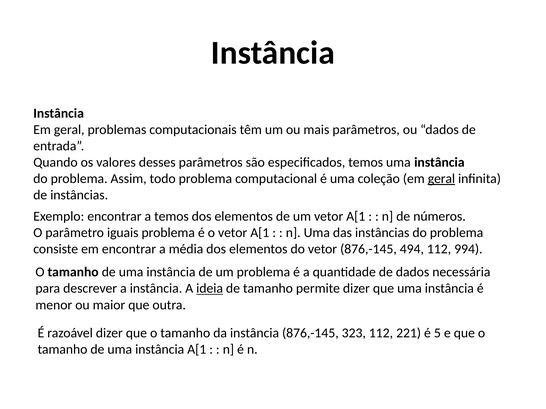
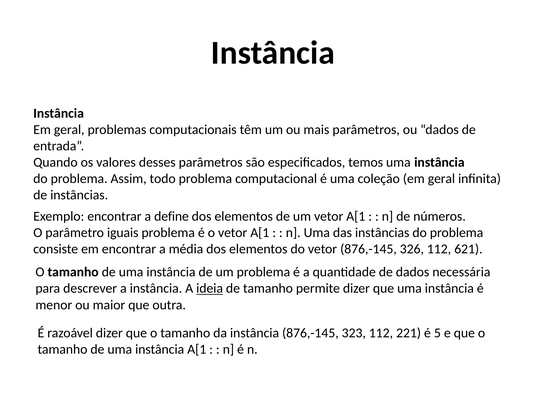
geral at (441, 179) underline: present -> none
a temos: temos -> define
494: 494 -> 326
994: 994 -> 621
